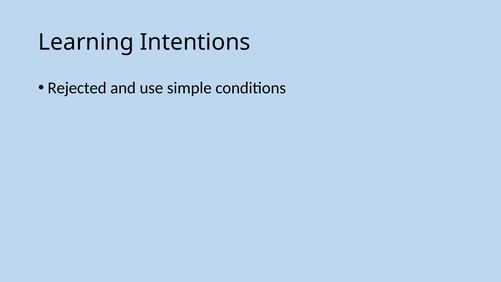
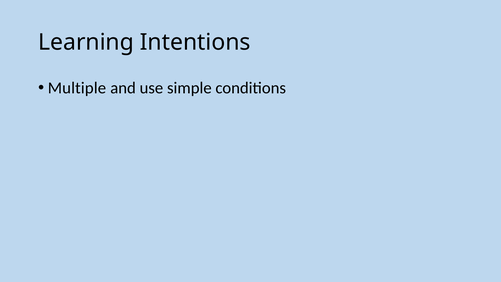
Rejected: Rejected -> Multiple
